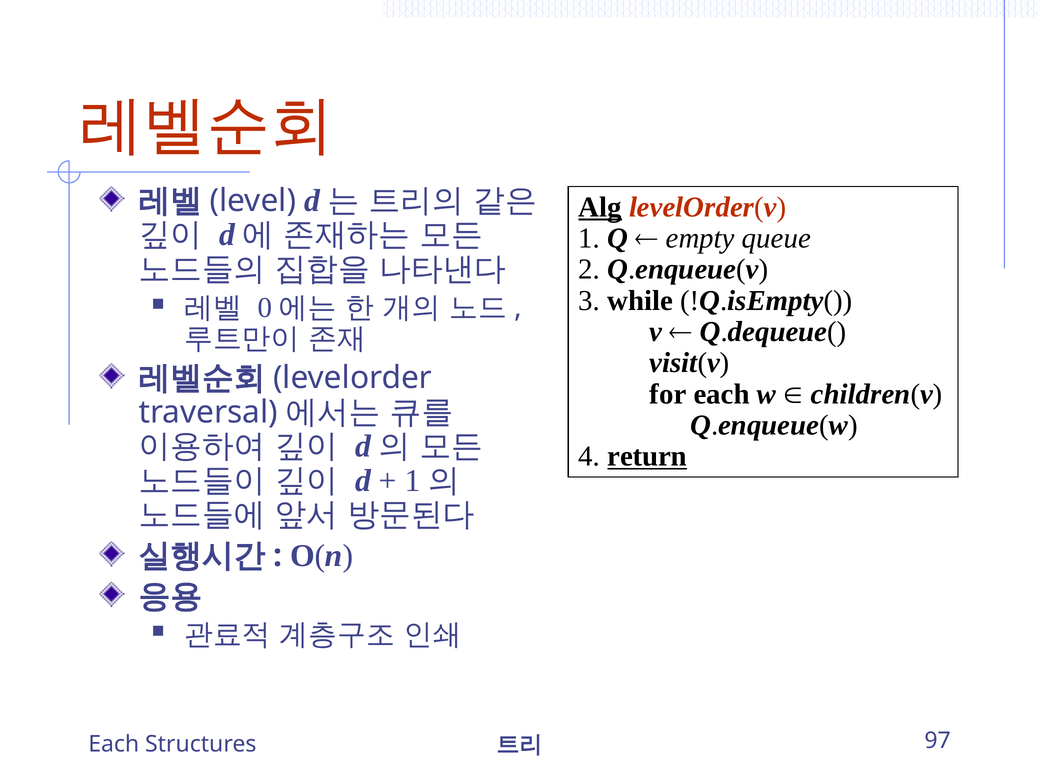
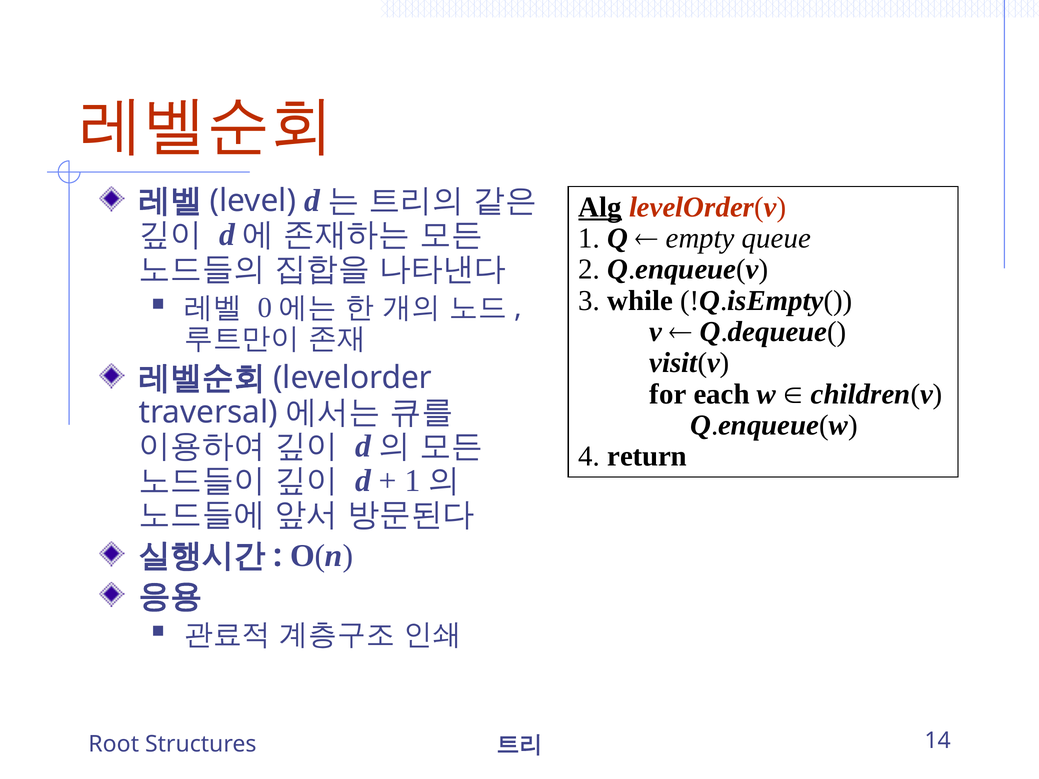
return underline: present -> none
Each at (114, 744): Each -> Root
97: 97 -> 14
